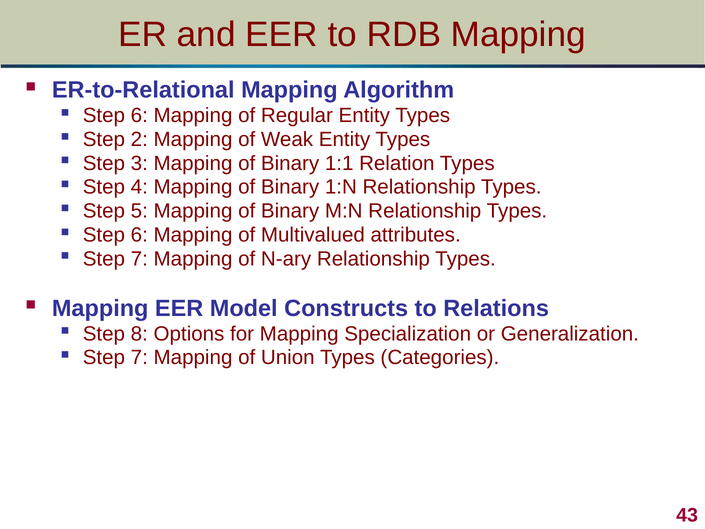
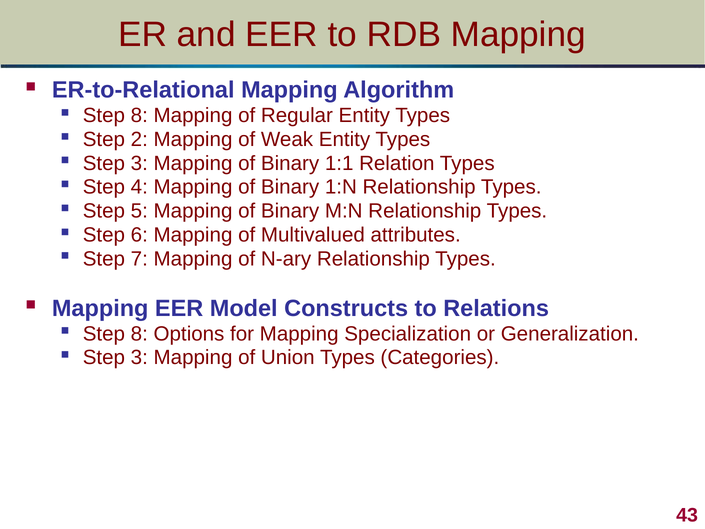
6 at (139, 116): 6 -> 8
7 at (139, 357): 7 -> 3
